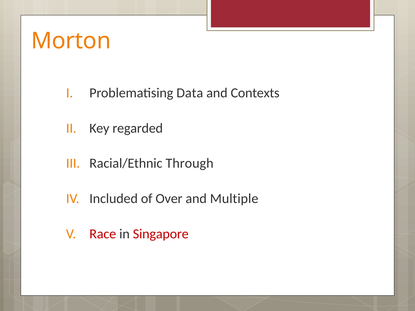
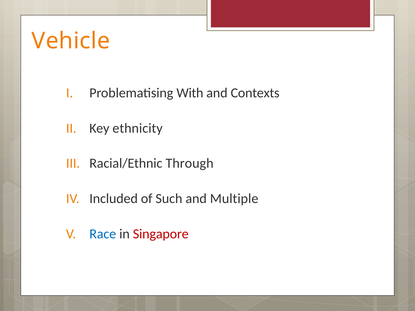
Morton: Morton -> Vehicle
Data: Data -> With
regarded: regarded -> ethnicity
Over: Over -> Such
Race colour: red -> blue
